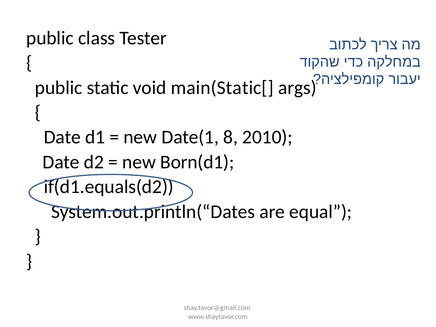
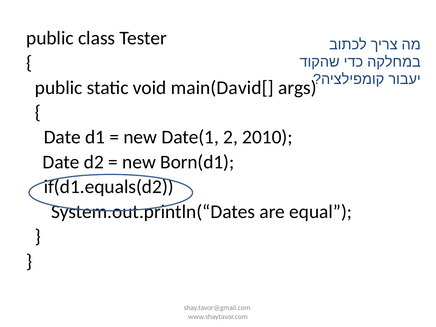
main(Static[: main(Static[ -> main(David[
8: 8 -> 2
